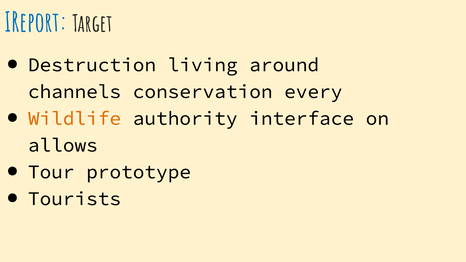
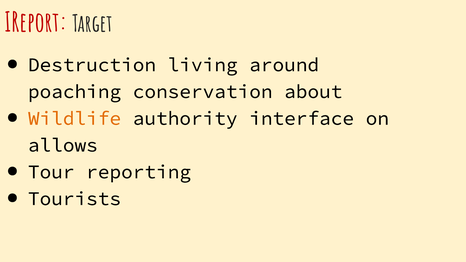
IReport colour: blue -> red
channels: channels -> poaching
every: every -> about
prototype: prototype -> reporting
